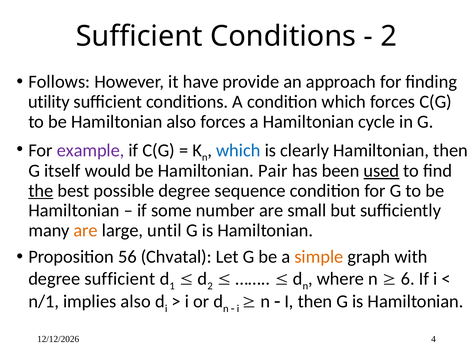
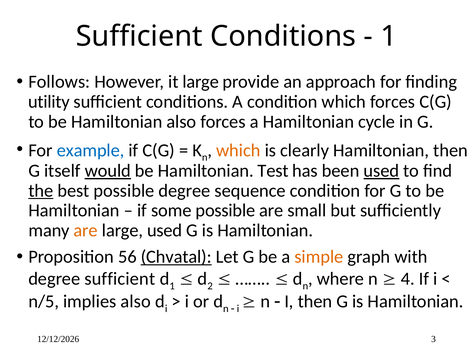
2 at (389, 36): 2 -> 1
it have: have -> large
example colour: purple -> blue
which at (238, 150) colour: blue -> orange
would underline: none -> present
Pair: Pair -> Test
some number: number -> possible
large until: until -> used
Chvatal underline: none -> present
6: 6 -> 4
n/1: n/1 -> n/5
4: 4 -> 3
